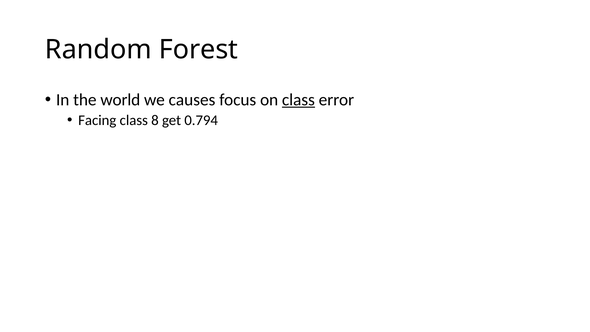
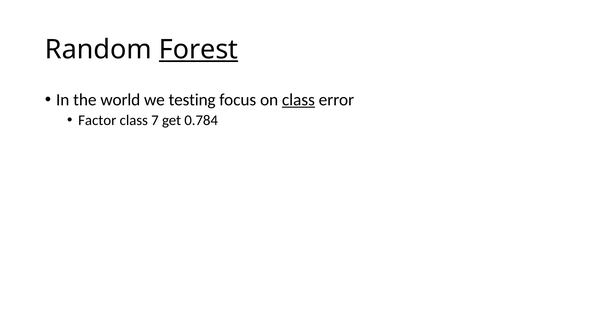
Forest underline: none -> present
causes: causes -> testing
Facing: Facing -> Factor
8: 8 -> 7
0.794: 0.794 -> 0.784
